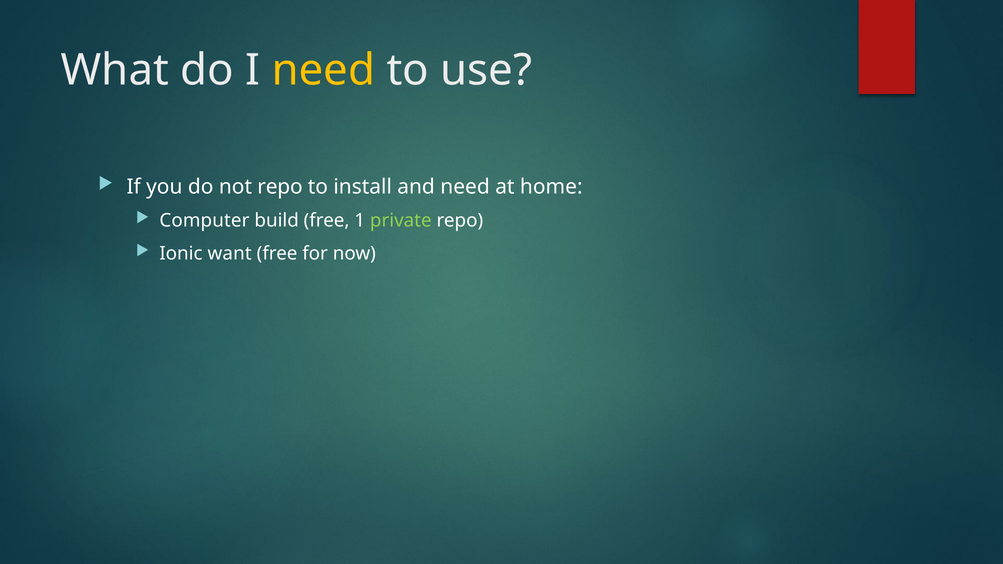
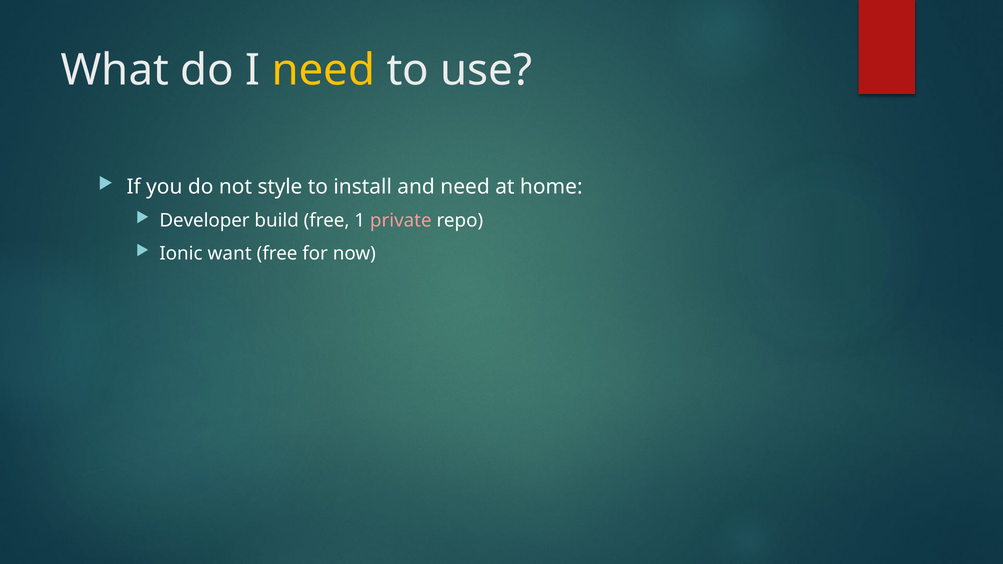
not repo: repo -> style
Computer: Computer -> Developer
private colour: light green -> pink
